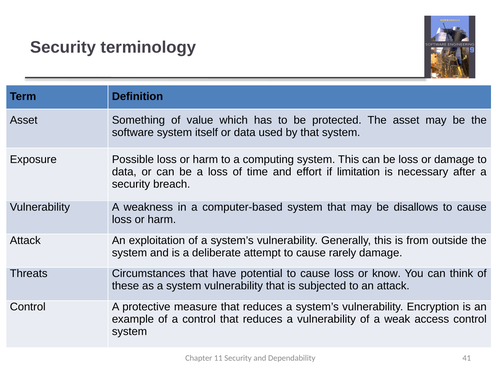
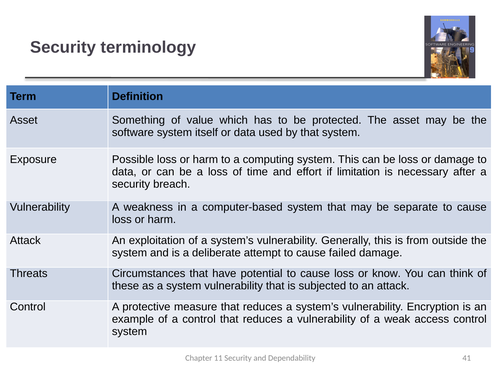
disallows: disallows -> separate
rarely: rarely -> failed
